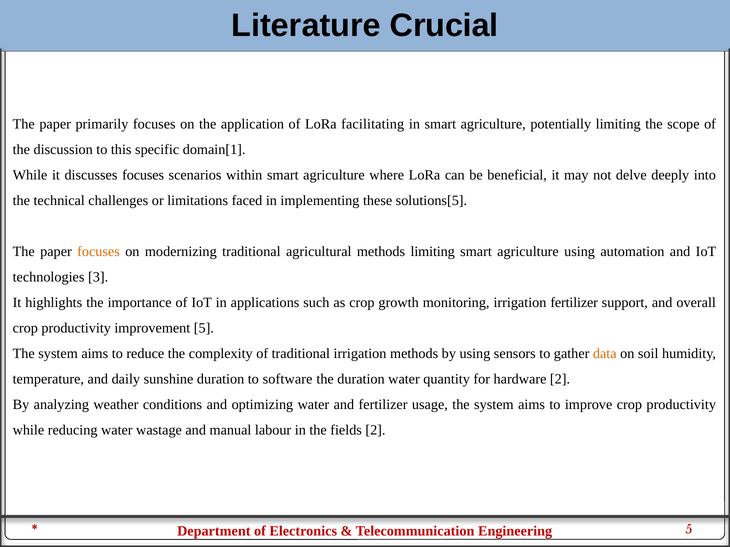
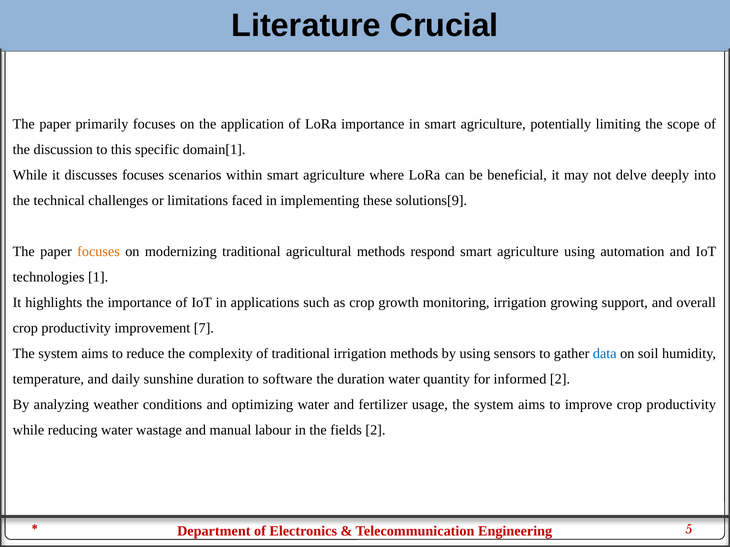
LoRa facilitating: facilitating -> importance
solutions[5: solutions[5 -> solutions[9
methods limiting: limiting -> respond
3: 3 -> 1
irrigation fertilizer: fertilizer -> growing
improvement 5: 5 -> 7
data colour: orange -> blue
hardware: hardware -> informed
